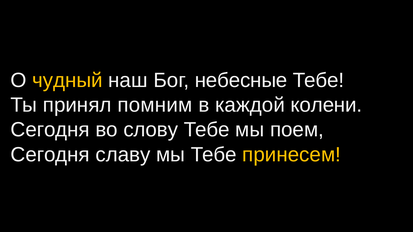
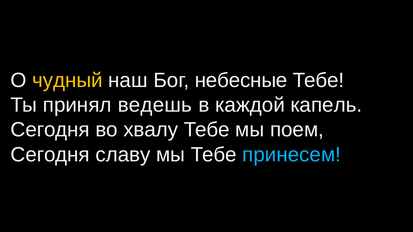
помним: помним -> ведешь
колени: колени -> капель
слову: слову -> хвалу
принесем colour: yellow -> light blue
